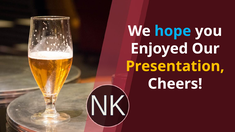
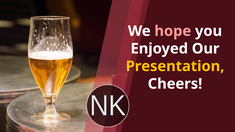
hope colour: light blue -> pink
